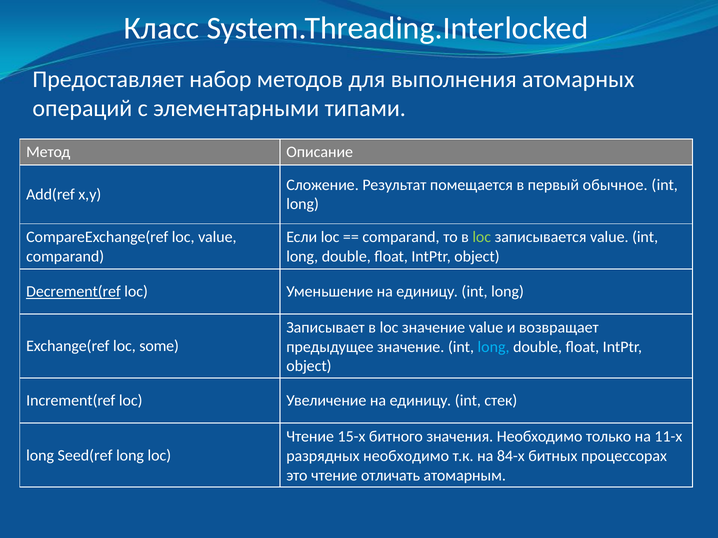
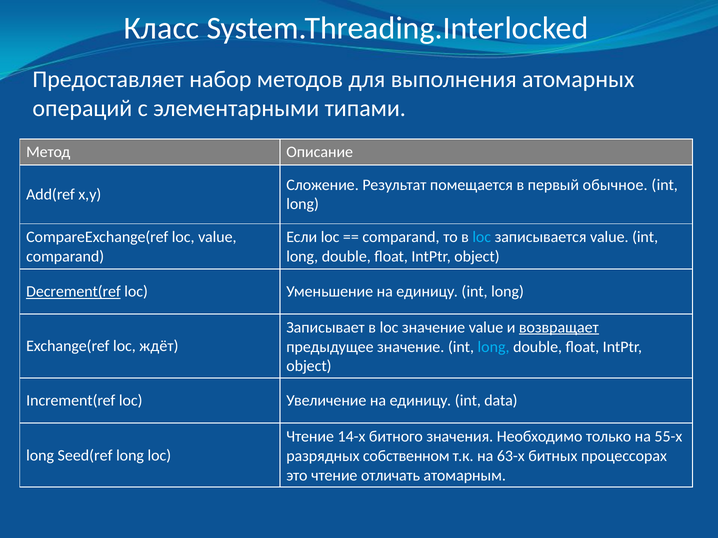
loc at (482, 237) colour: light green -> light blue
возвращает underline: none -> present
some: some -> ждёт
стек: стек -> data
15-х: 15-х -> 14-х
11-х: 11-х -> 55-х
разрядных необходимо: необходимо -> собственном
84-х: 84-х -> 63-х
